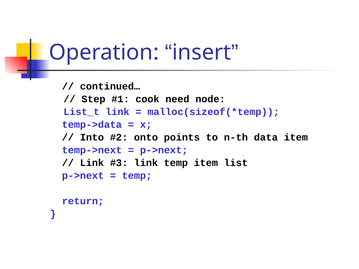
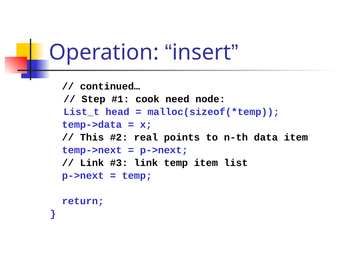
List_t link: link -> head
Into: Into -> This
onto: onto -> real
